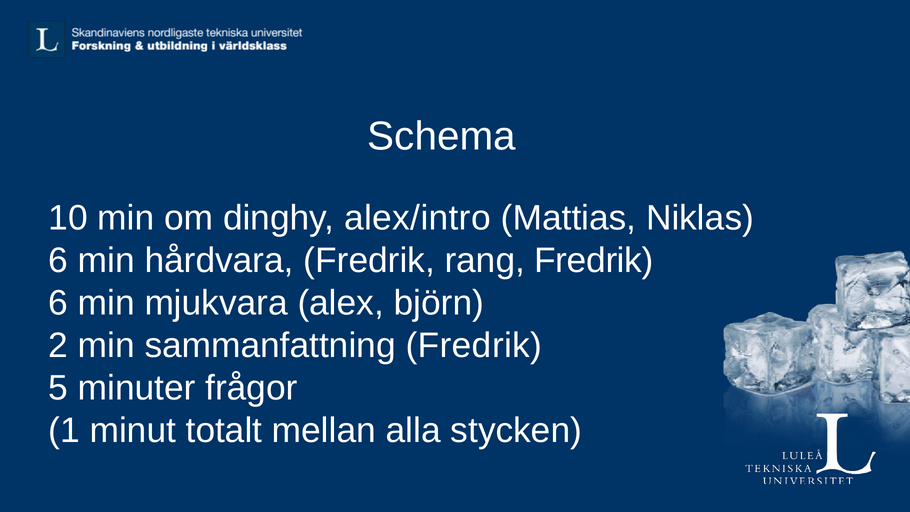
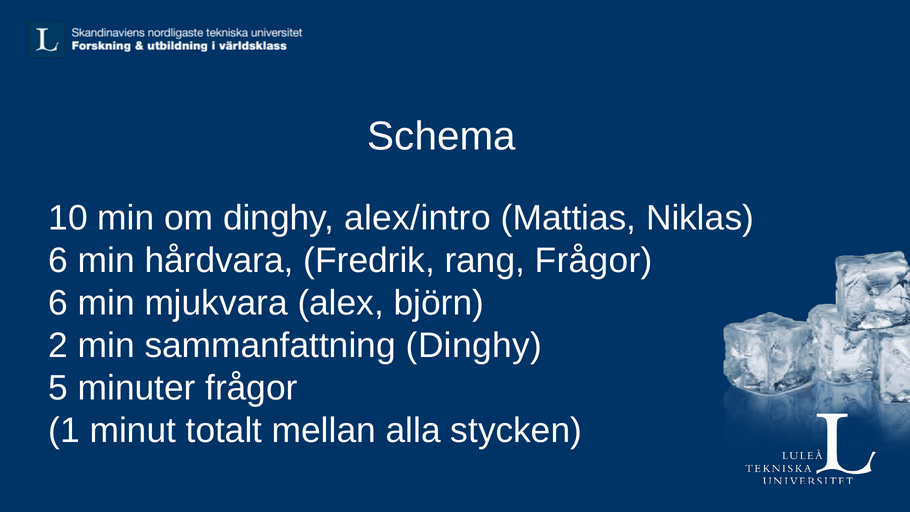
rang Fredrik: Fredrik -> Frågor
sammanfattning Fredrik: Fredrik -> Dinghy
